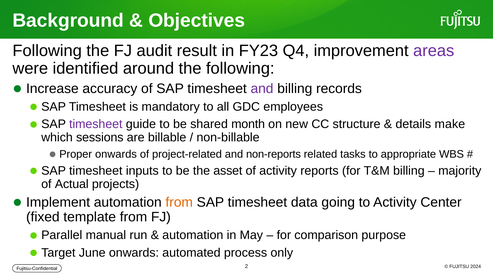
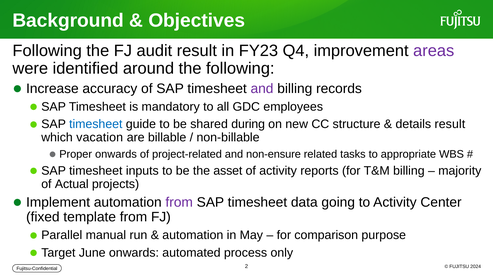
timesheet at (96, 124) colour: purple -> blue
month: month -> during
details make: make -> result
sessions: sessions -> vacation
non-reports: non-reports -> non-ensure
from at (179, 203) colour: orange -> purple
